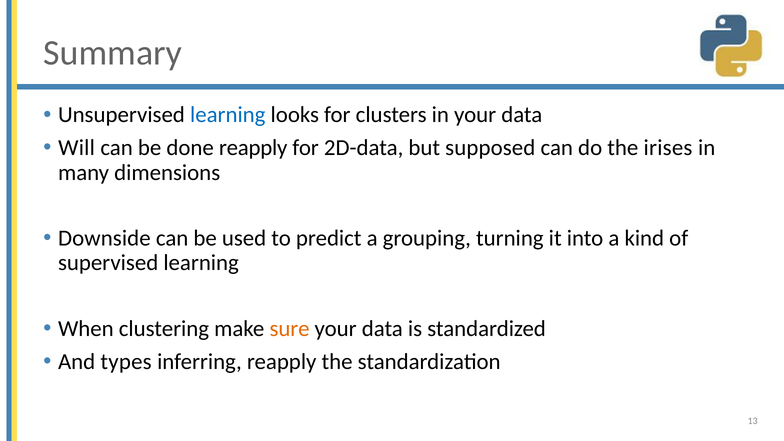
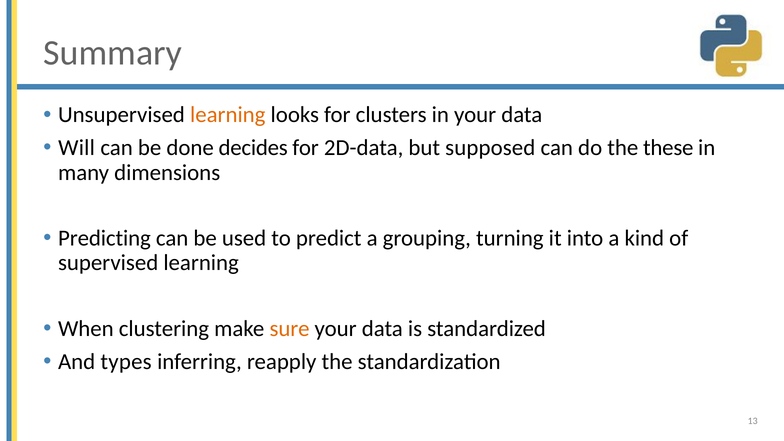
learning at (228, 115) colour: blue -> orange
done reapply: reapply -> decides
irises: irises -> these
Downside: Downside -> Predicting
